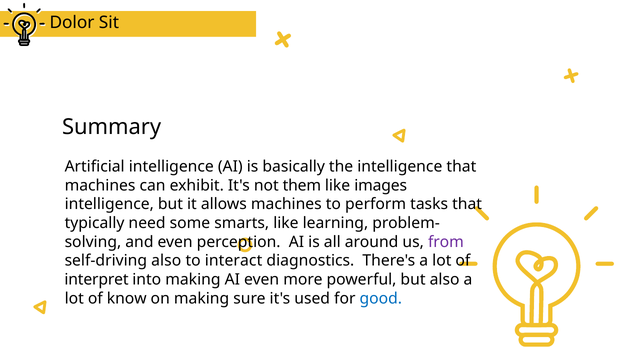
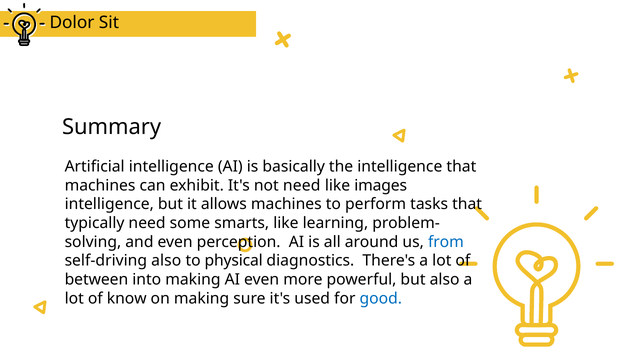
not them: them -> need
from colour: purple -> blue
interact: interact -> physical
interpret: interpret -> between
